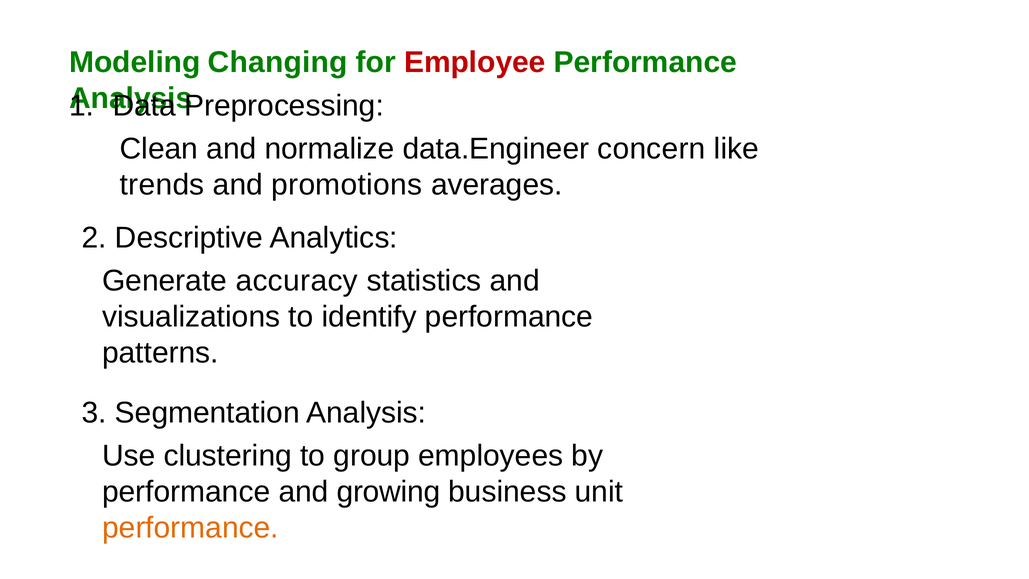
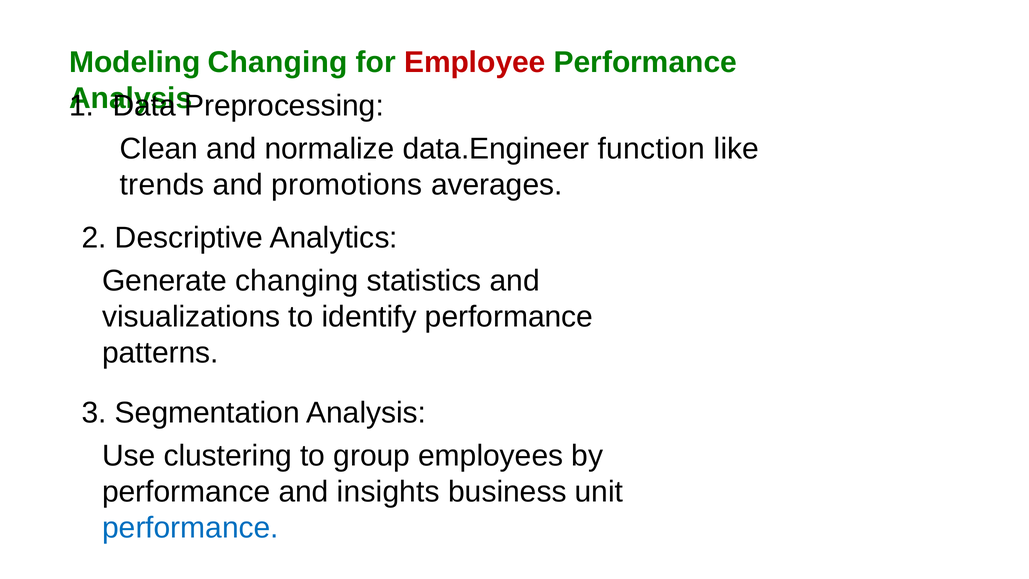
concern: concern -> function
Generate accuracy: accuracy -> changing
growing: growing -> insights
performance at (190, 528) colour: orange -> blue
